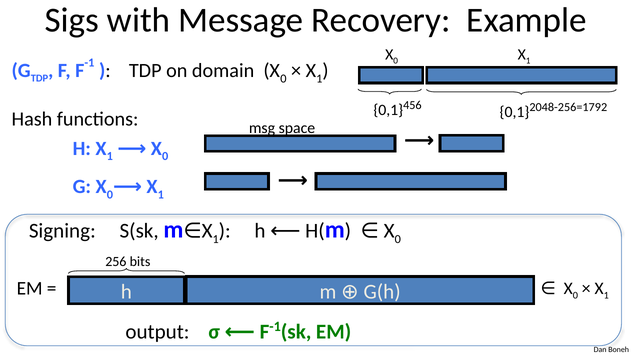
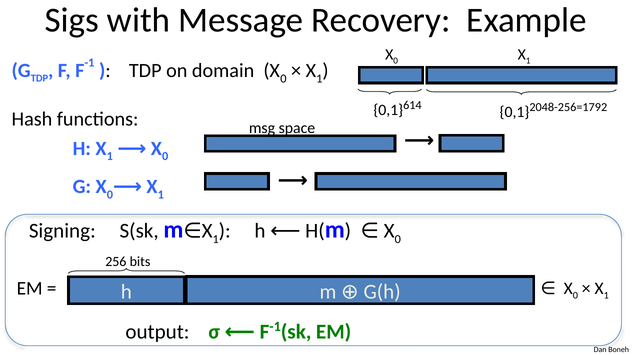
456: 456 -> 614
